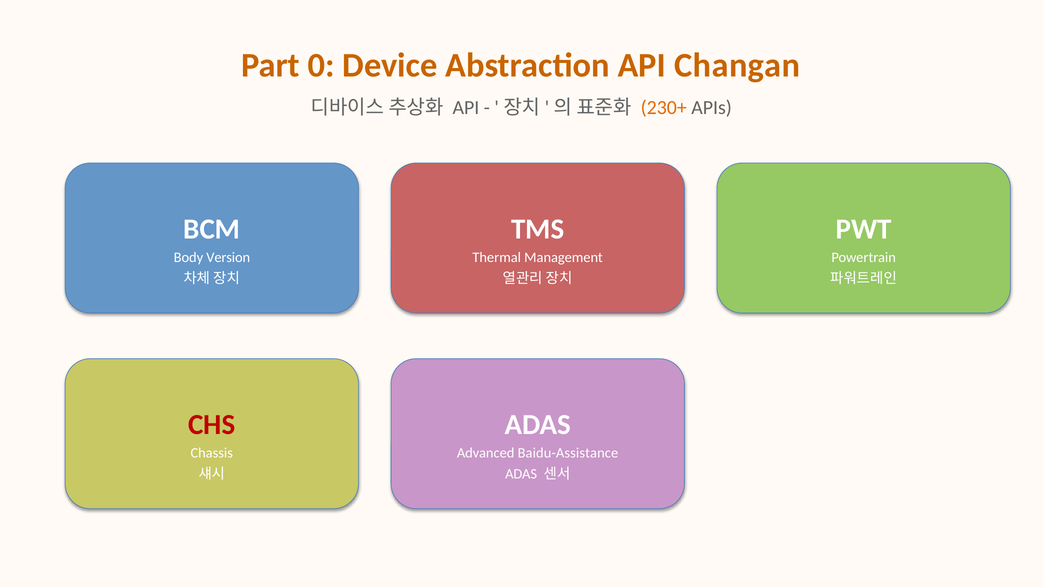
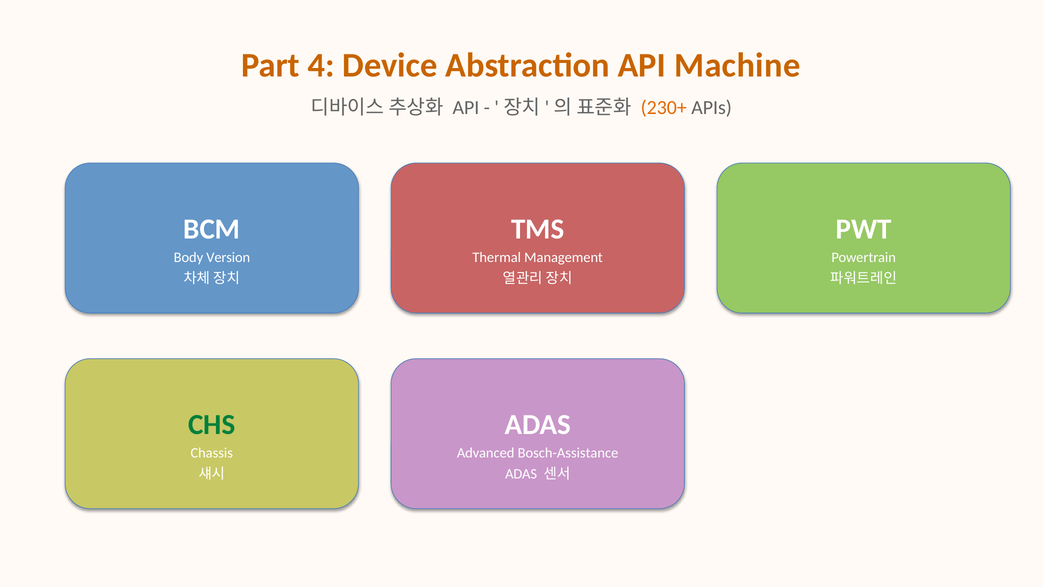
0: 0 -> 4
Changan: Changan -> Machine
CHS colour: red -> green
Baidu-Assistance: Baidu-Assistance -> Bosch-Assistance
